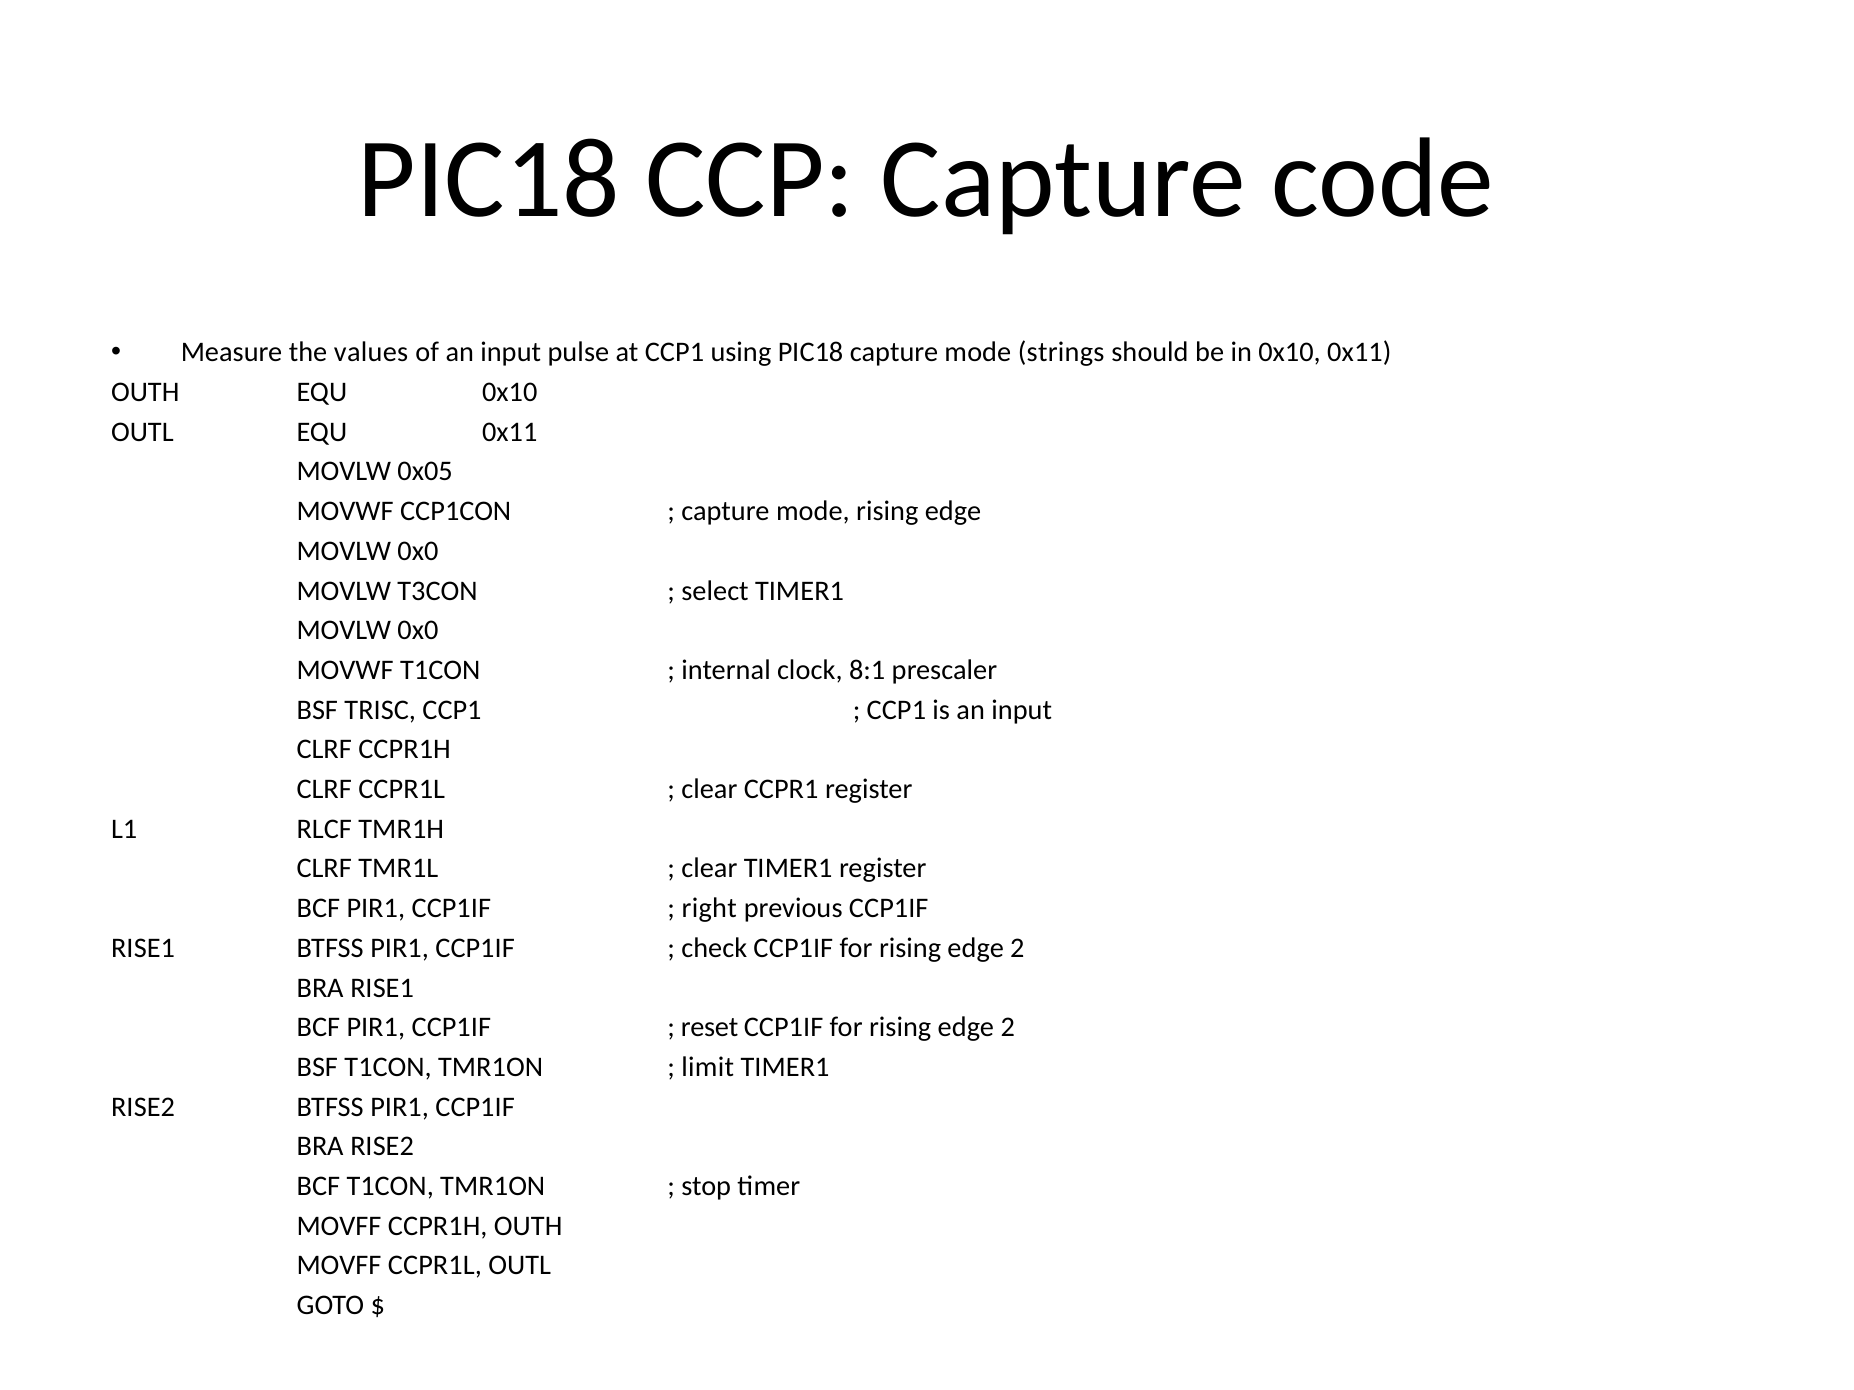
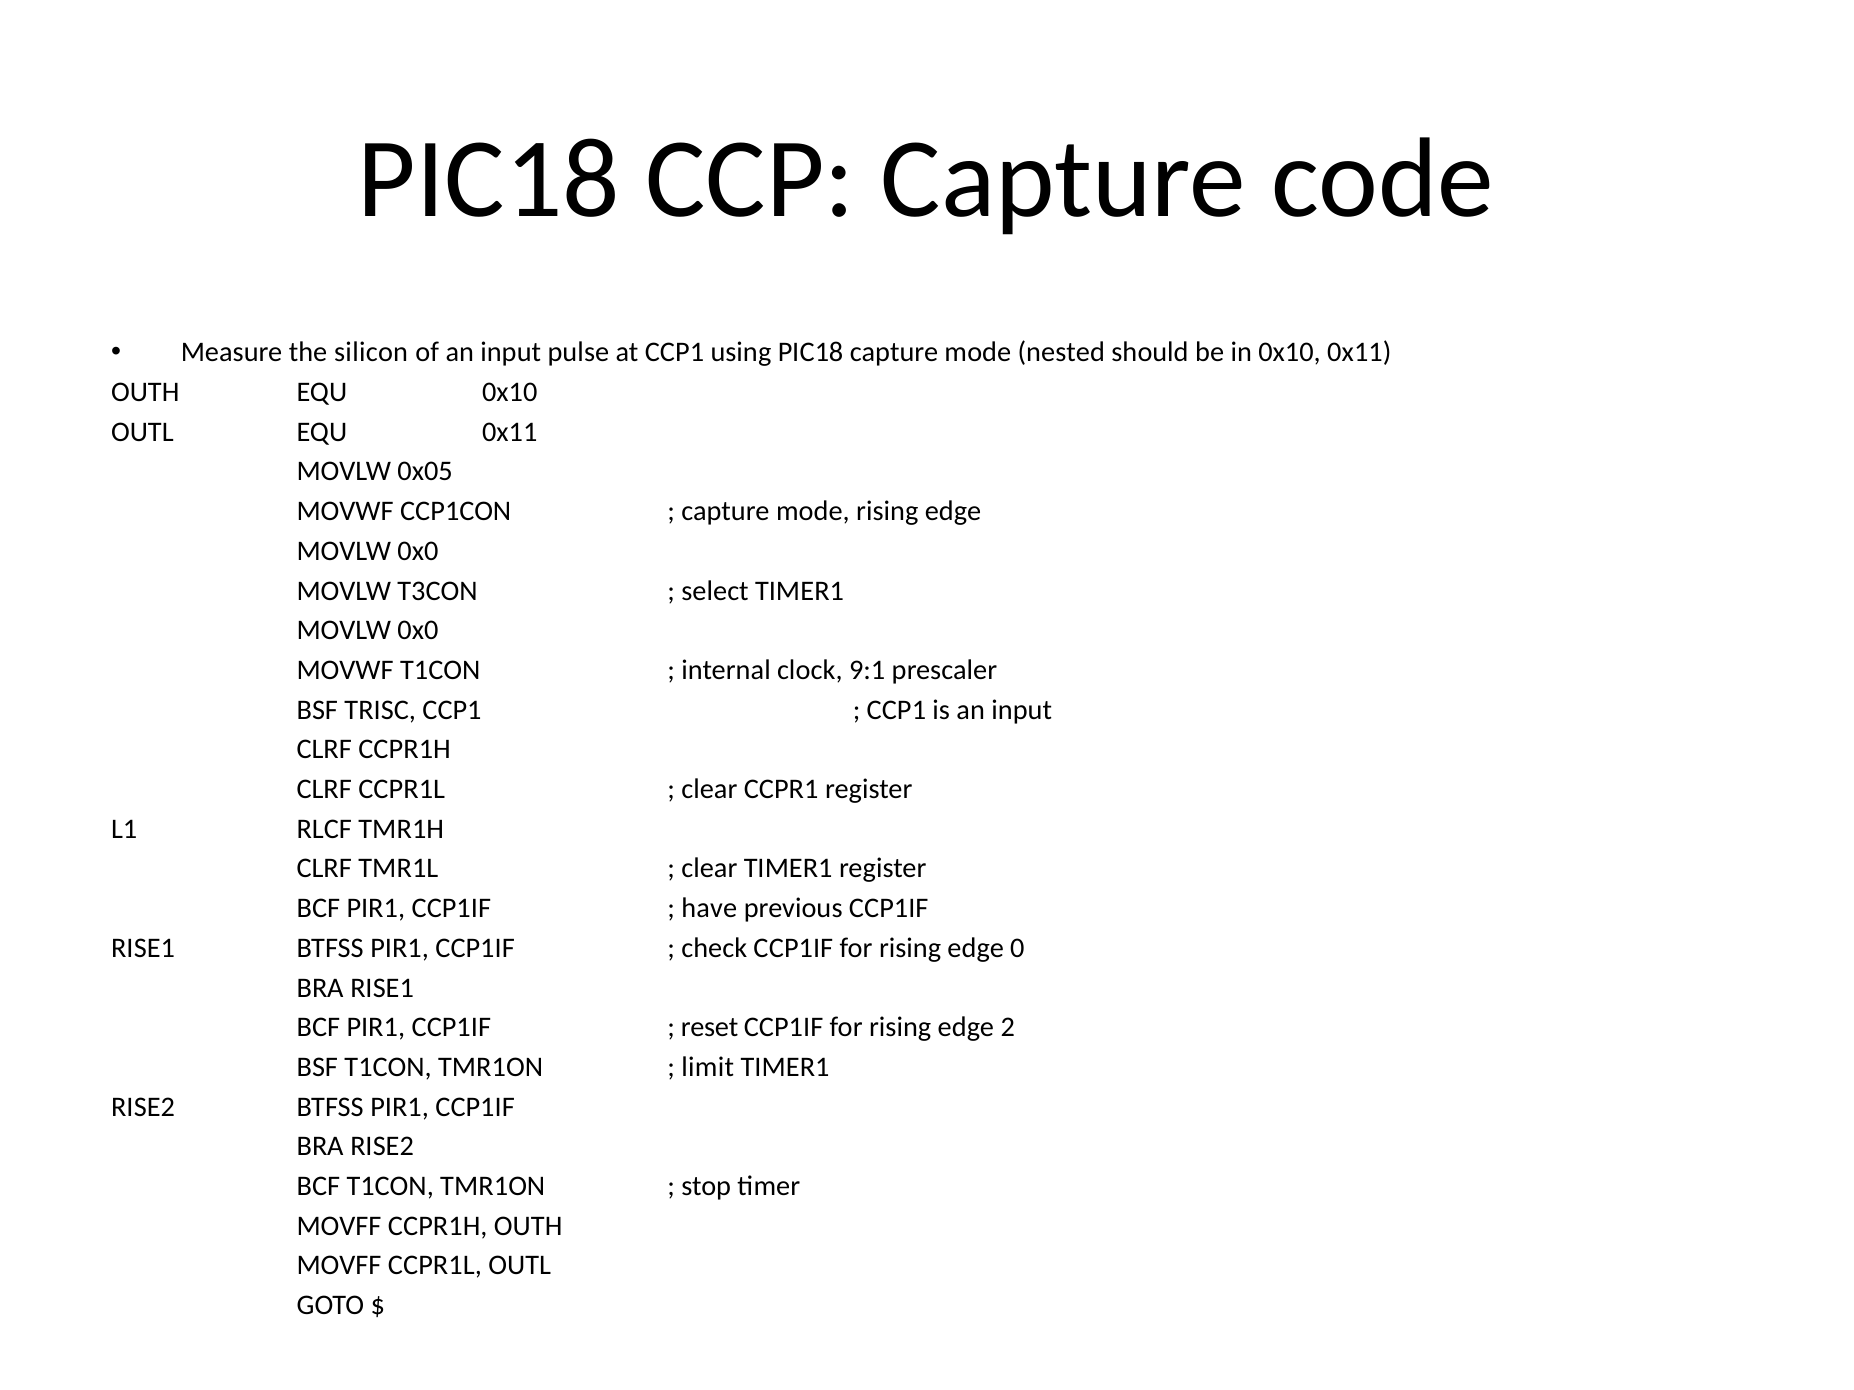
values: values -> silicon
strings: strings -> nested
8:1: 8:1 -> 9:1
right: right -> have
2 at (1017, 948): 2 -> 0
